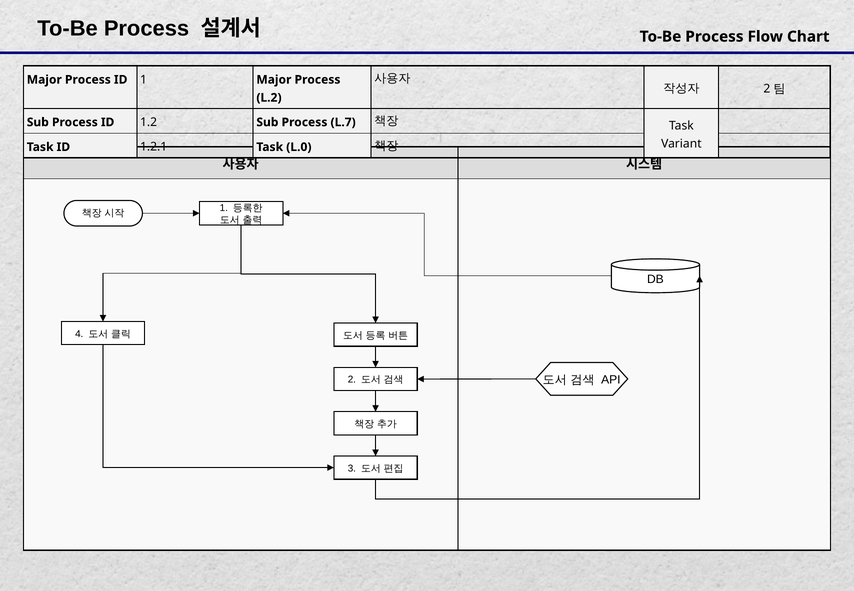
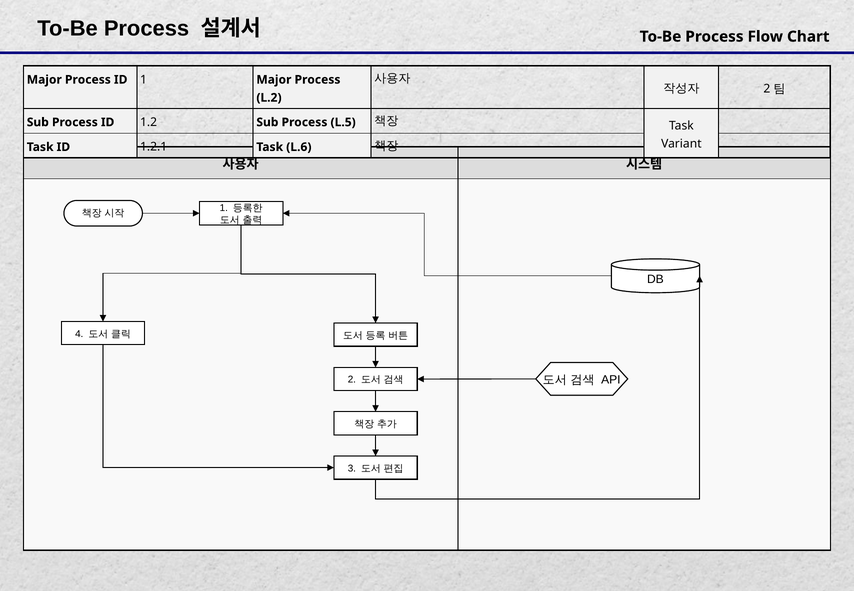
L.7: L.7 -> L.5
L.0: L.0 -> L.6
